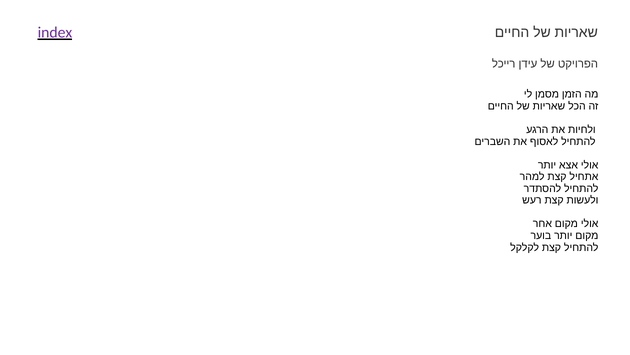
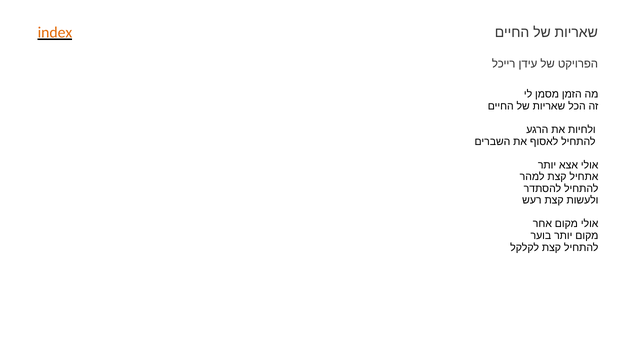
index colour: purple -> orange
